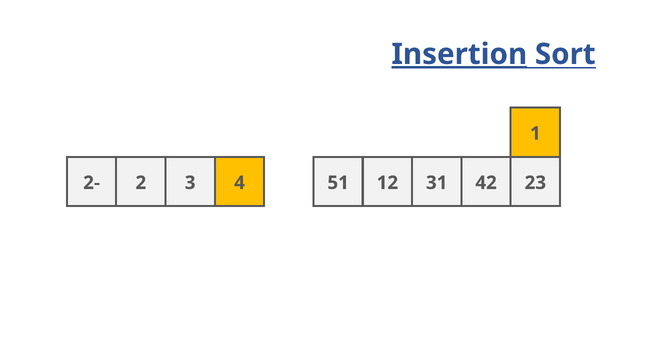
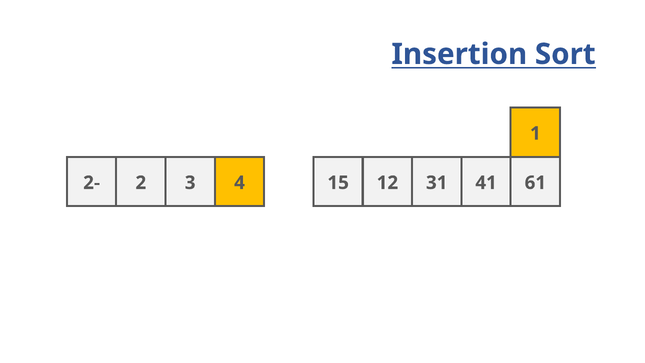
Insertion underline: present -> none
51: 51 -> 15
42: 42 -> 41
23: 23 -> 61
